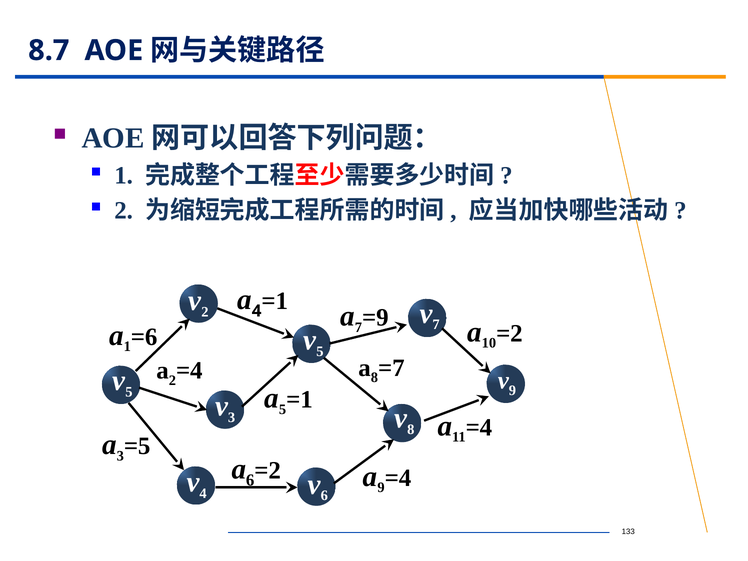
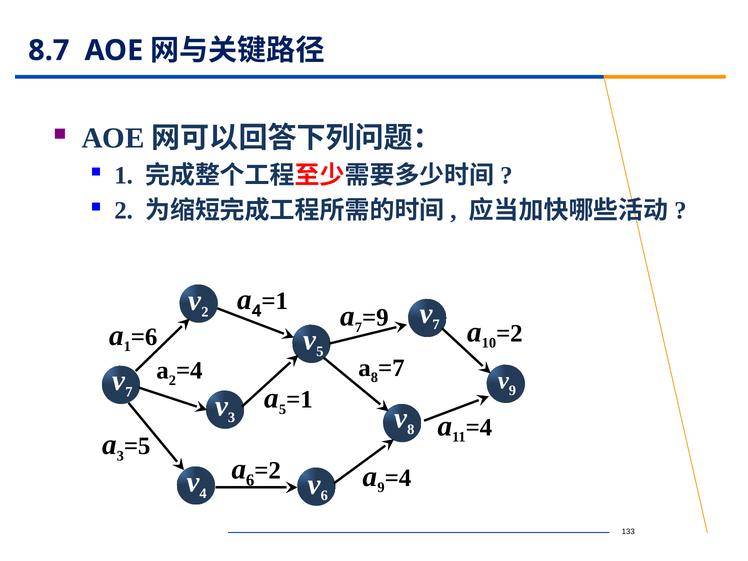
5 at (129, 392): 5 -> 7
